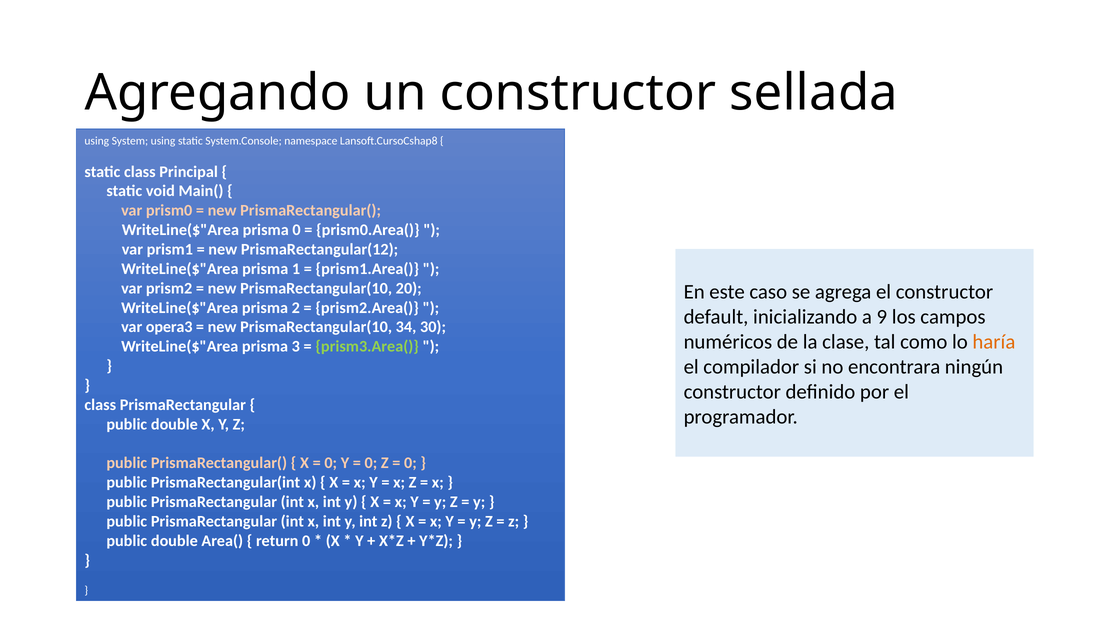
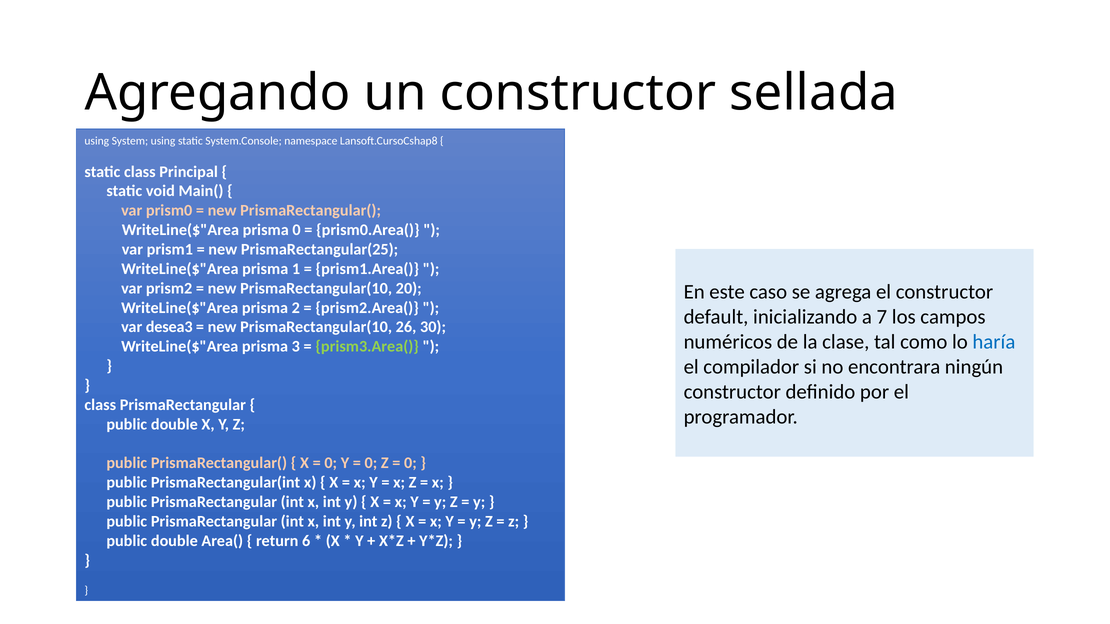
PrismaRectangular(12: PrismaRectangular(12 -> PrismaRectangular(25
9: 9 -> 7
opera3: opera3 -> desea3
34: 34 -> 26
haría colour: orange -> blue
return 0: 0 -> 6
